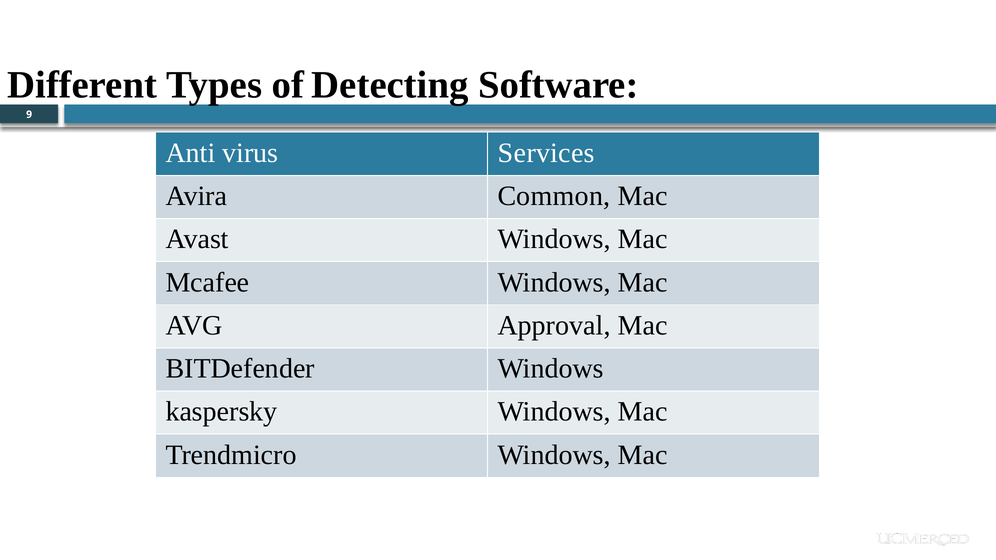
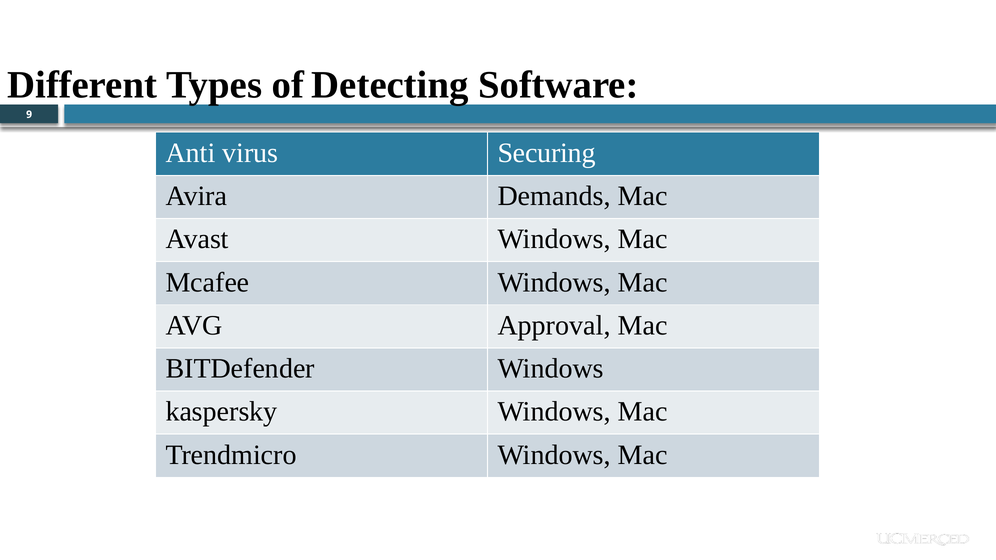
Services: Services -> Securing
Common: Common -> Demands
